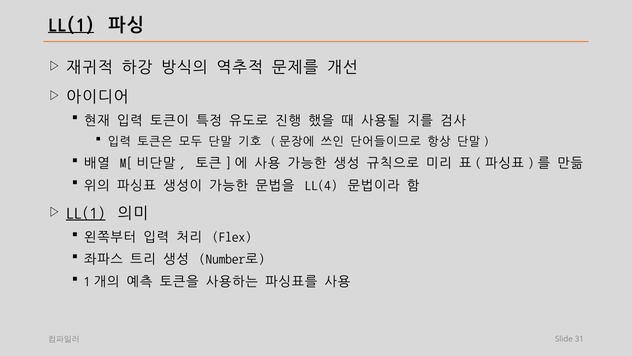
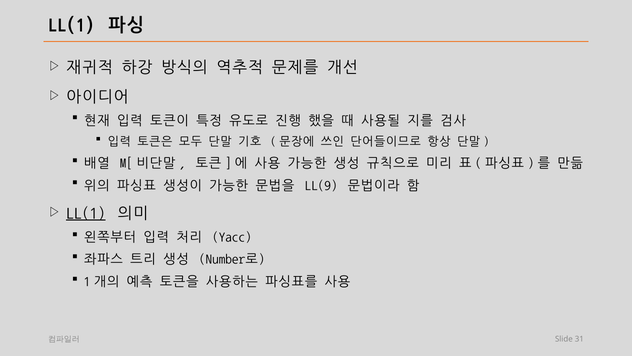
LL(1 at (71, 25) underline: present -> none
LL(4: LL(4 -> LL(9
Flex: Flex -> Yacc
